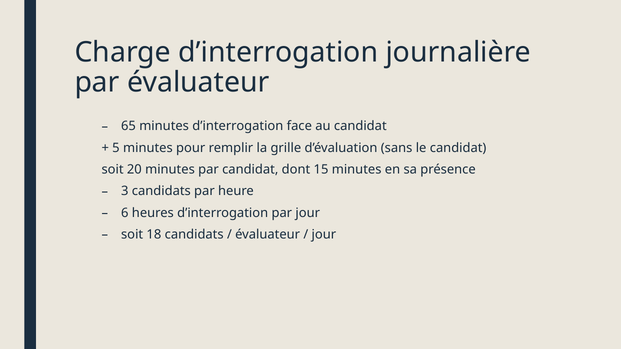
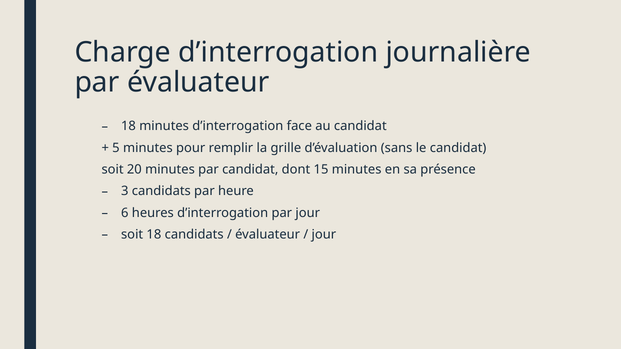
65 at (128, 126): 65 -> 18
